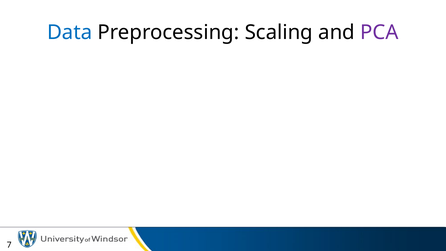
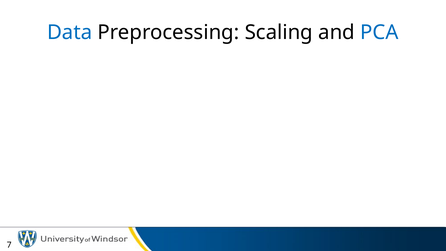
PCA colour: purple -> blue
